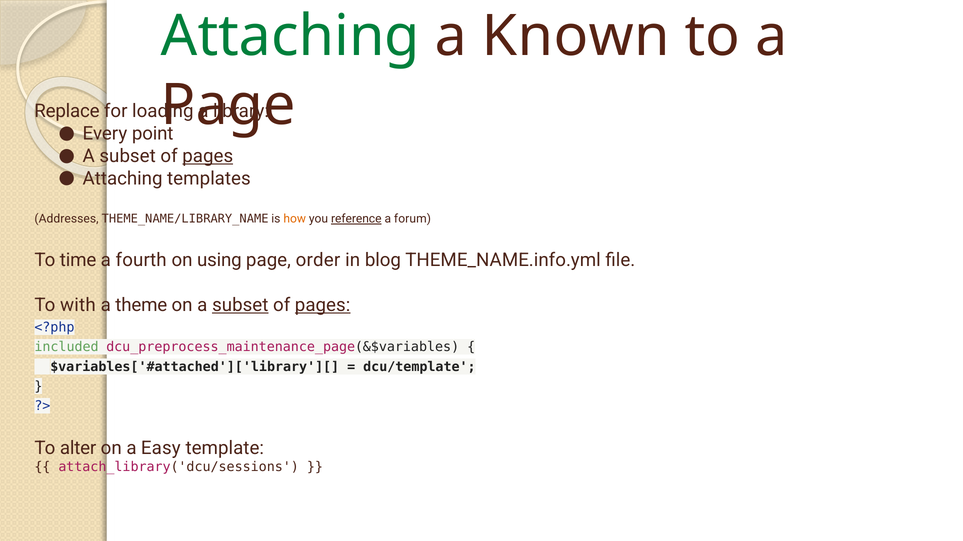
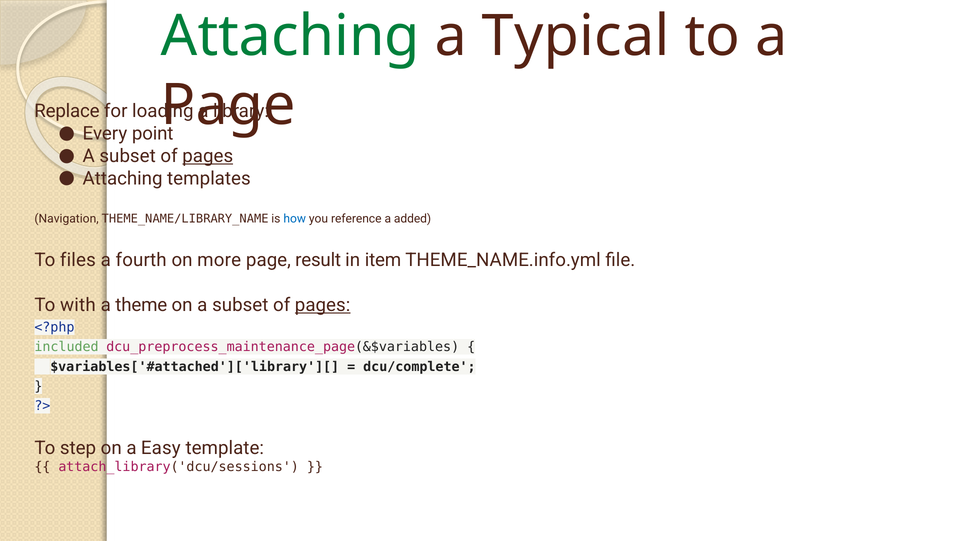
Known: Known -> Typical
Addresses: Addresses -> Navigation
how colour: orange -> blue
reference underline: present -> none
forum: forum -> added
time: time -> files
using: using -> more
order: order -> result
blog: blog -> item
subset at (240, 306) underline: present -> none
dcu/template: dcu/template -> dcu/complete
alter: alter -> step
